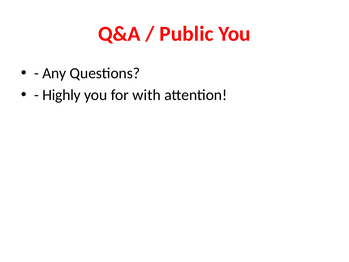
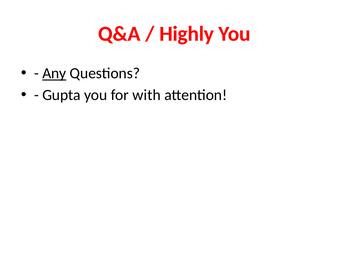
Public: Public -> Highly
Any underline: none -> present
Highly: Highly -> Gupta
